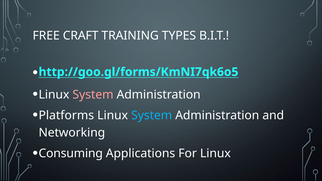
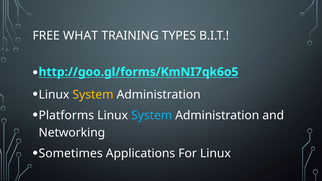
CRAFT: CRAFT -> WHAT
System at (93, 95) colour: pink -> yellow
Consuming: Consuming -> Sometimes
